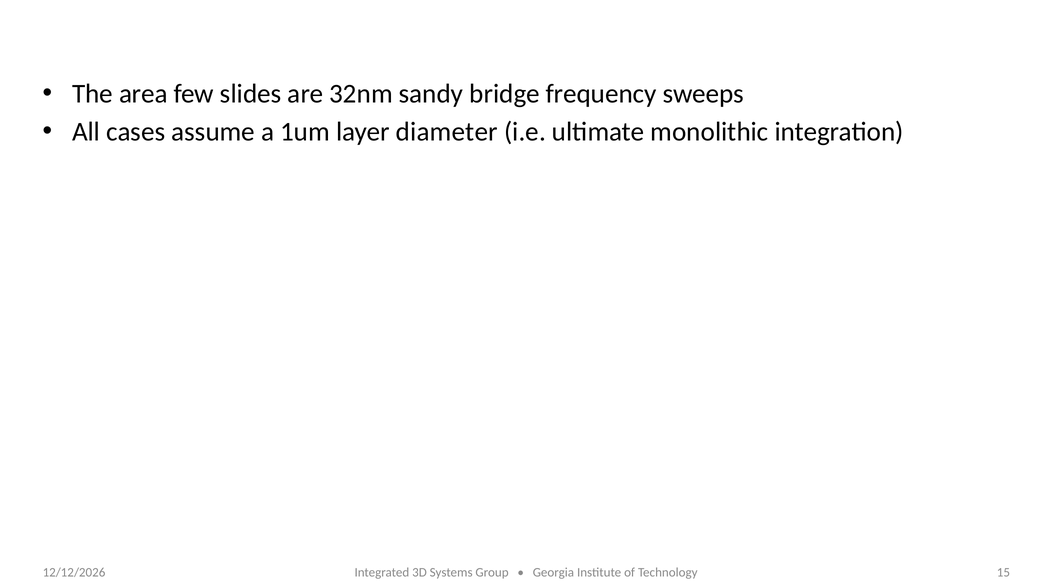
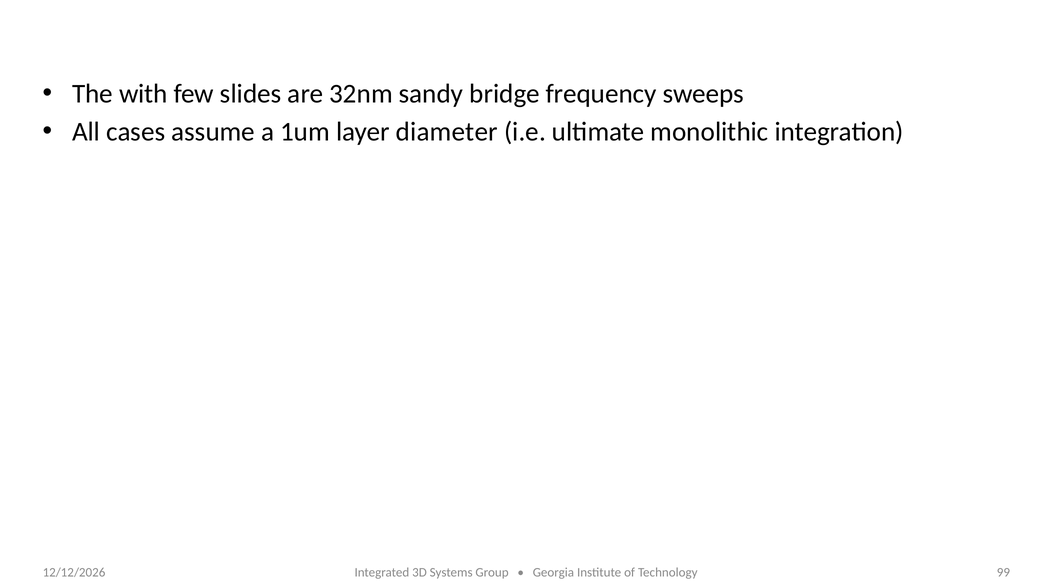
area: area -> with
15: 15 -> 99
